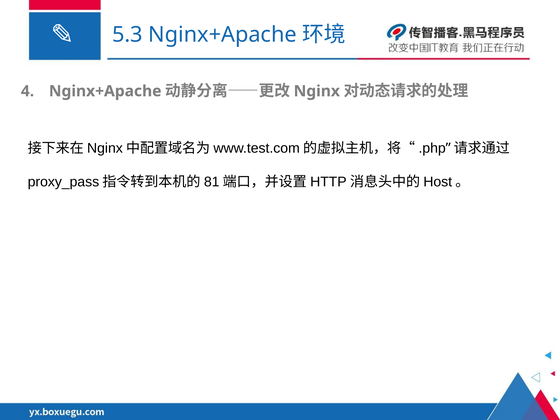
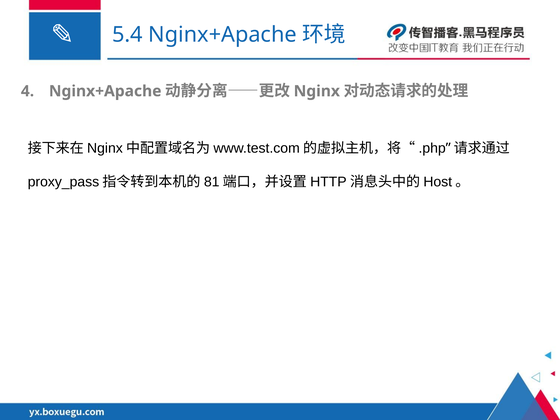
5.3: 5.3 -> 5.4
